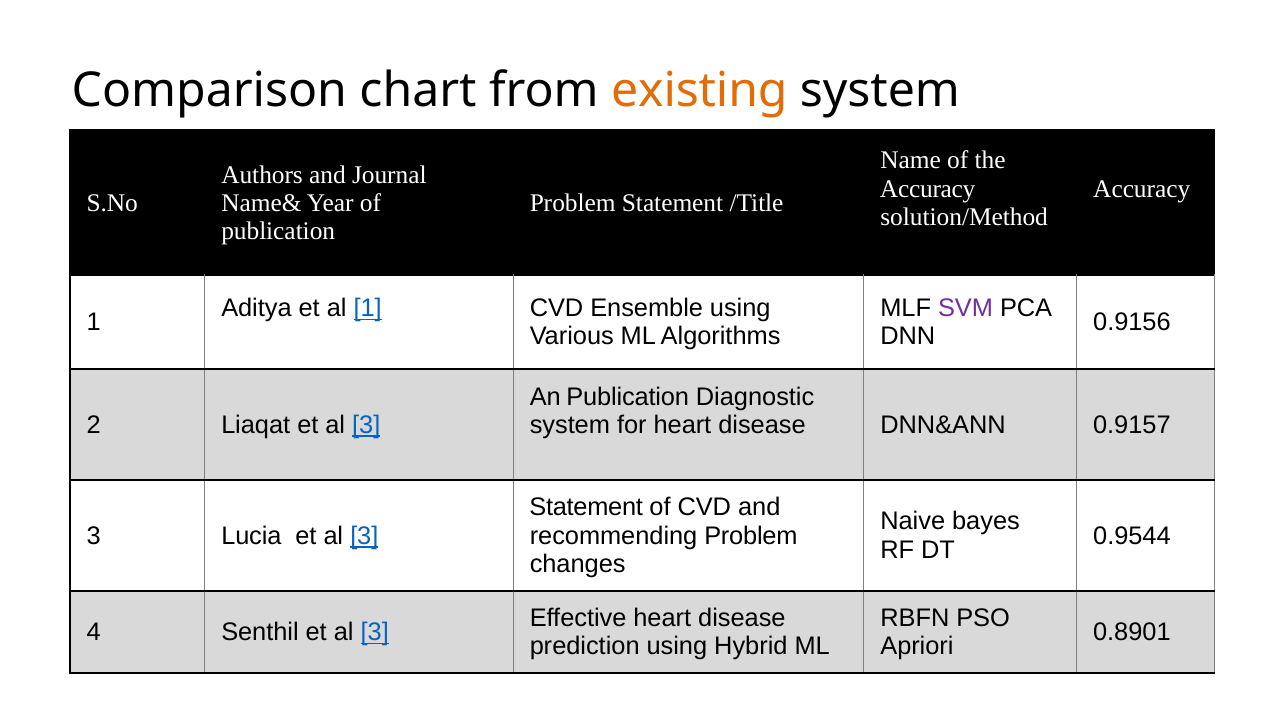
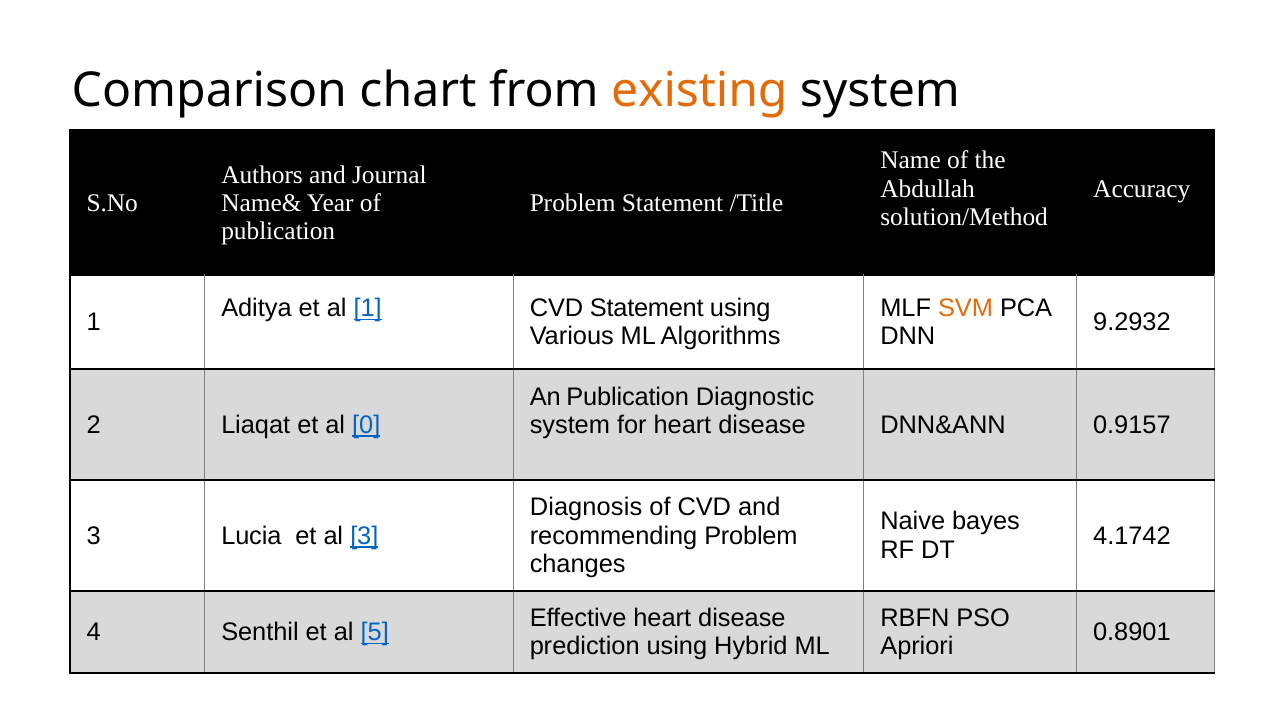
Accuracy at (928, 189): Accuracy -> Abdullah
CVD Ensemble: Ensemble -> Statement
SVM colour: purple -> orange
0.9156: 0.9156 -> 9.2932
Liaqat et al 3: 3 -> 0
Statement at (586, 508): Statement -> Diagnosis
0.9544: 0.9544 -> 4.1742
Senthil et al 3: 3 -> 5
